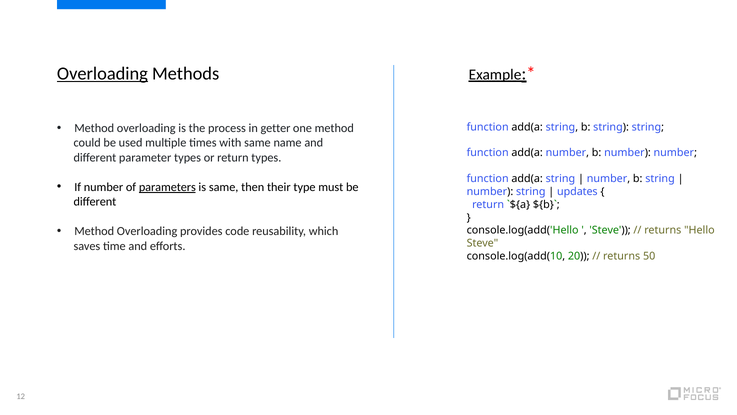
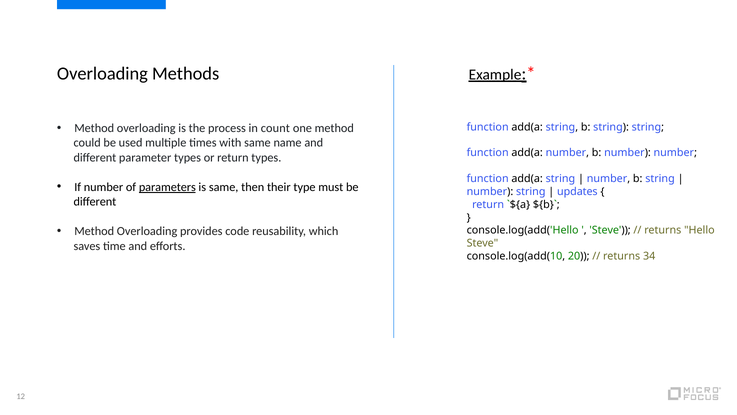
Overloading at (102, 73) underline: present -> none
getter: getter -> count
50: 50 -> 34
